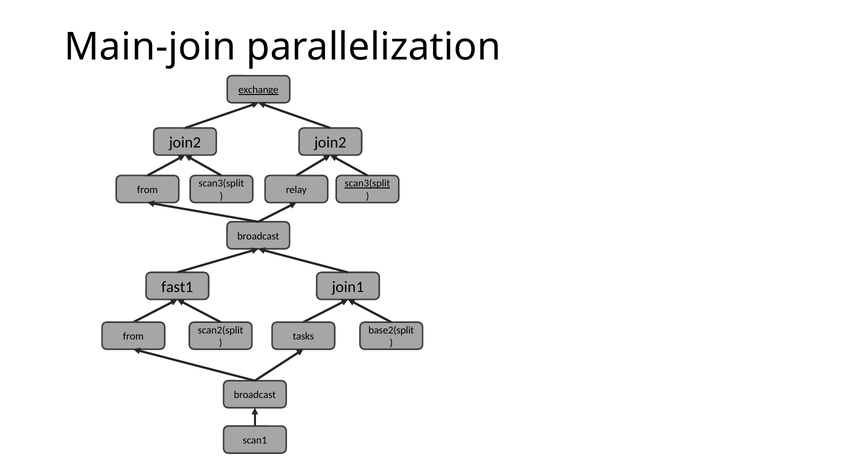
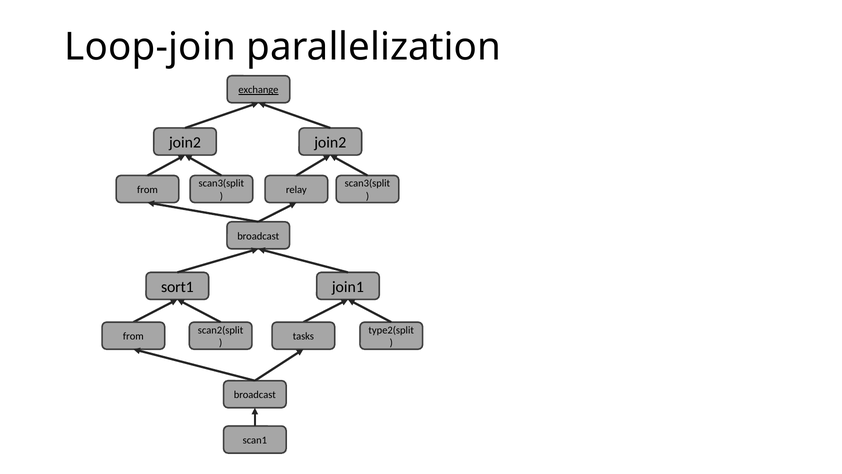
Main-join: Main-join -> Loop-join
scan3(split at (367, 183) underline: present -> none
fast1: fast1 -> sort1
base2(split: base2(split -> type2(split
